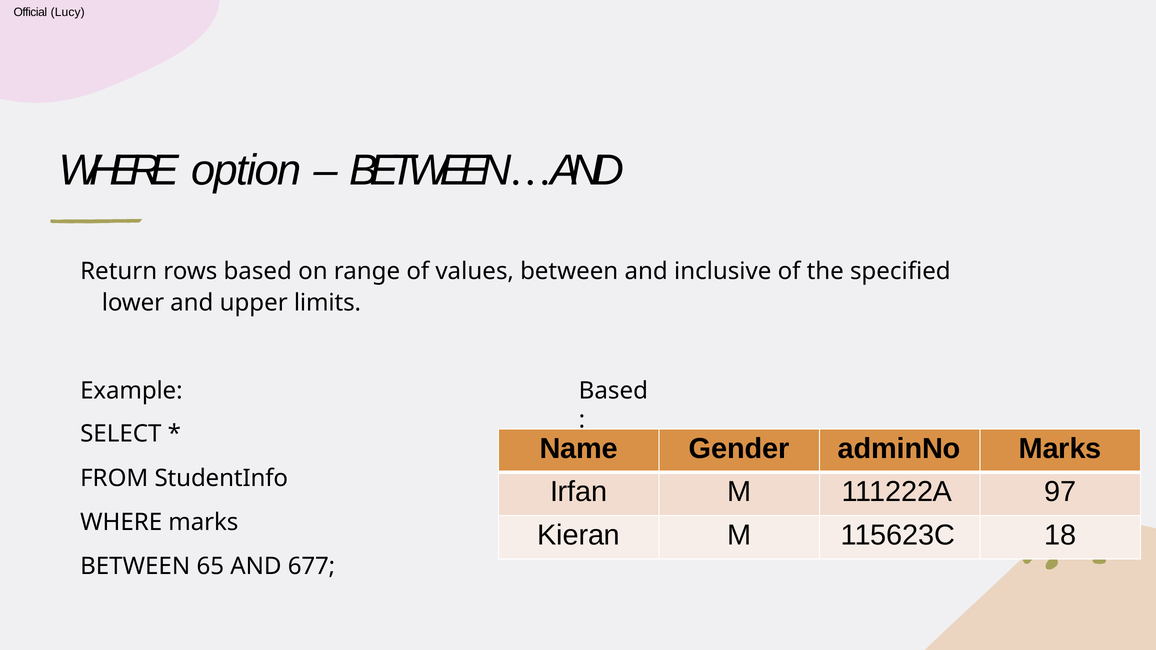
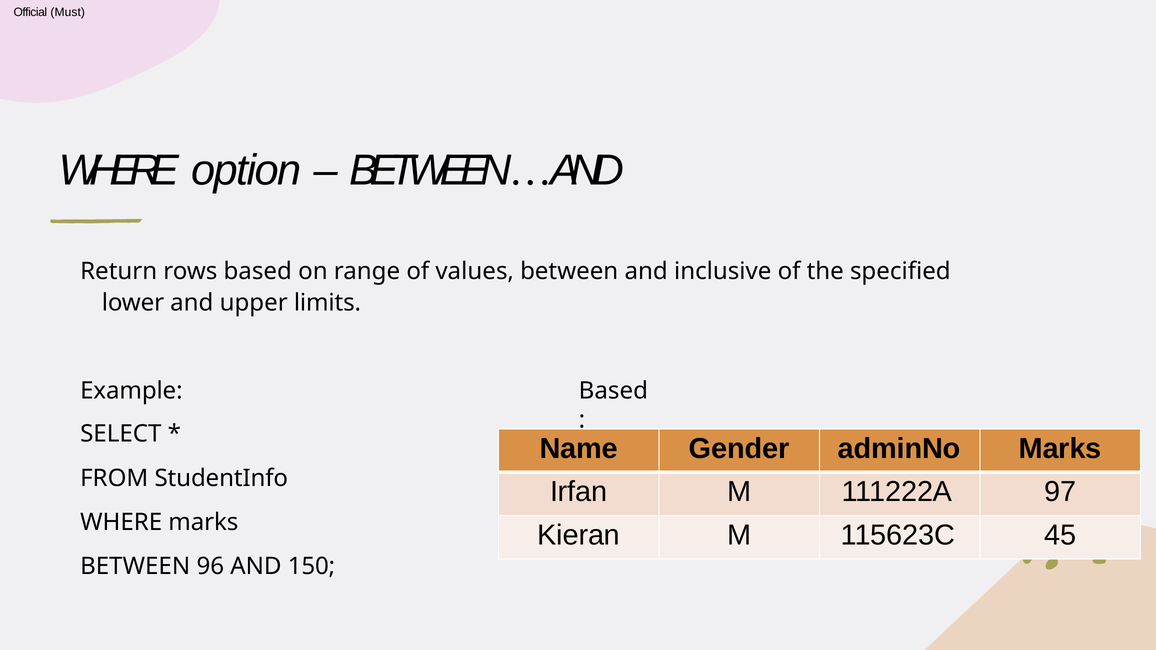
Lucy: Lucy -> Must
18: 18 -> 45
65: 65 -> 96
677: 677 -> 150
